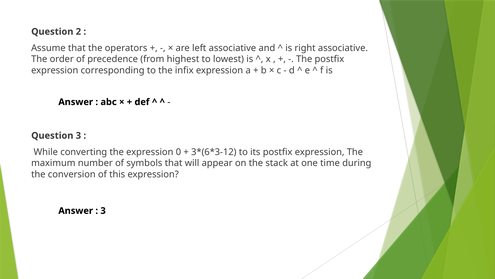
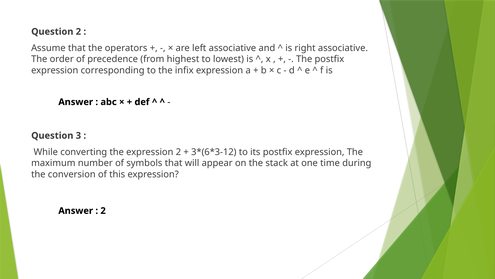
expression 0: 0 -> 2
3 at (103, 210): 3 -> 2
